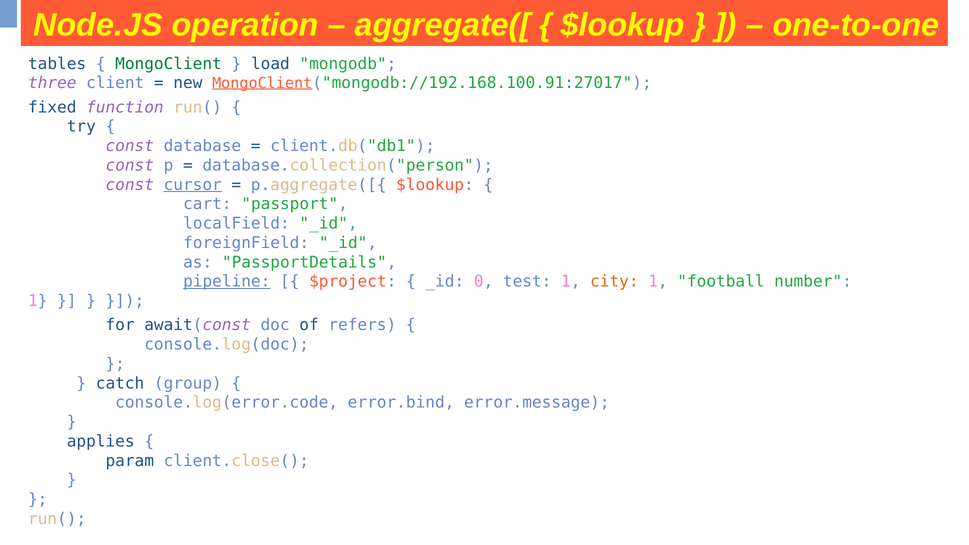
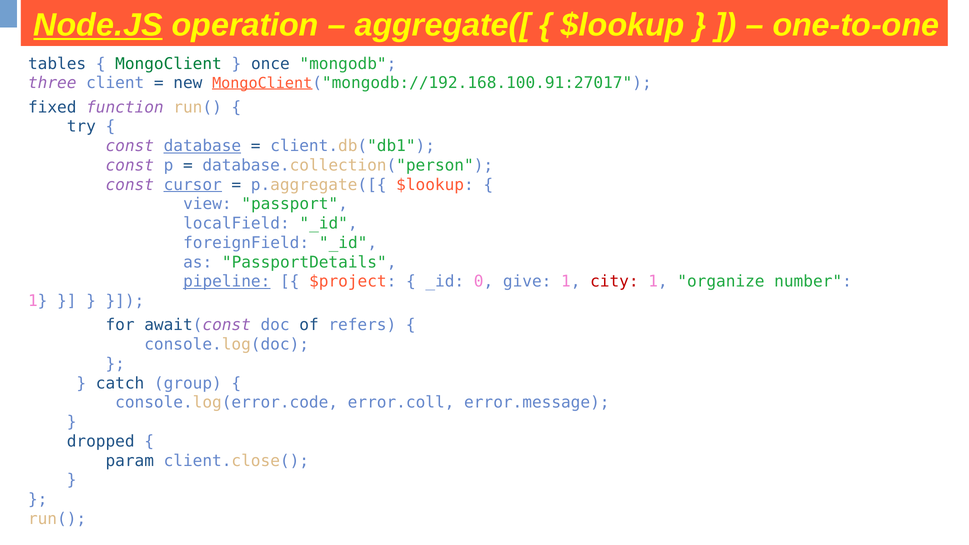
Node.JS underline: none -> present
load: load -> once
database underline: none -> present
cart: cart -> view
test: test -> give
city colour: orange -> red
football: football -> organize
error.bind: error.bind -> error.coll
applies: applies -> dropped
